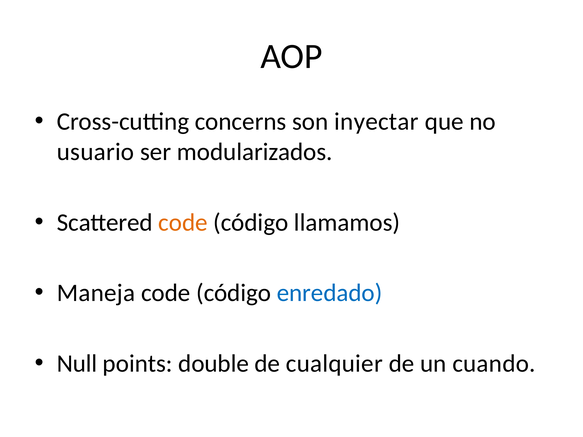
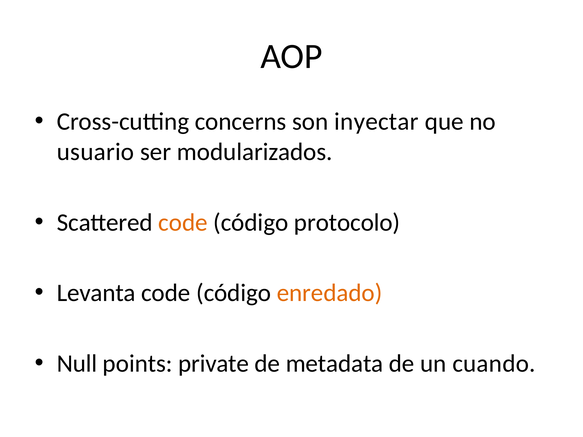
llamamos: llamamos -> protocolo
Maneja: Maneja -> Levanta
enredado colour: blue -> orange
double: double -> private
cualquier: cualquier -> metadata
